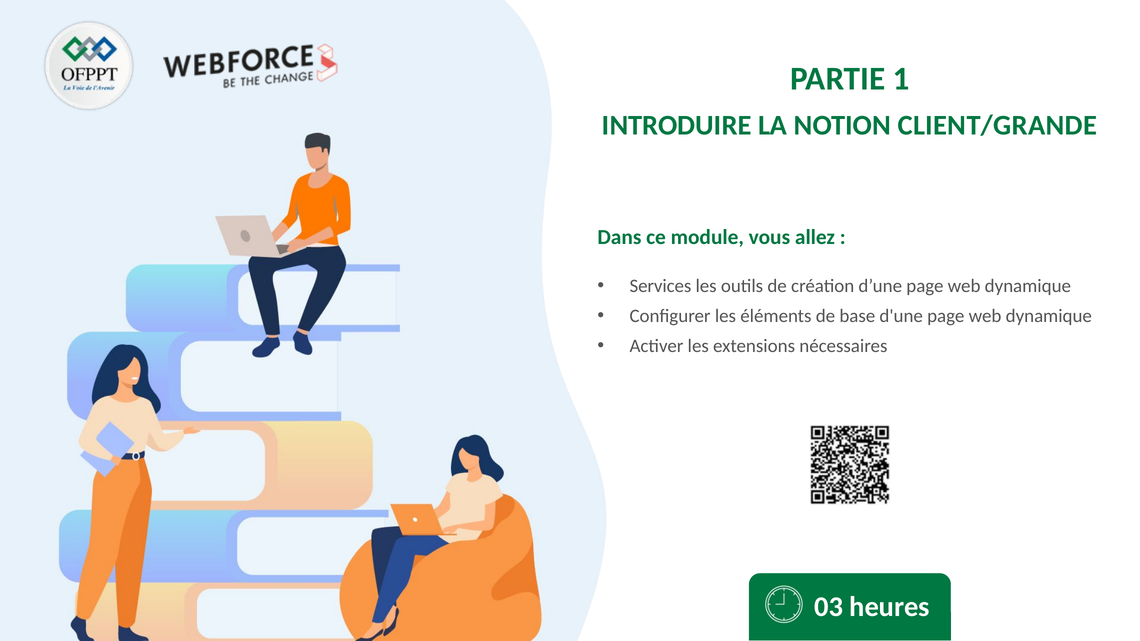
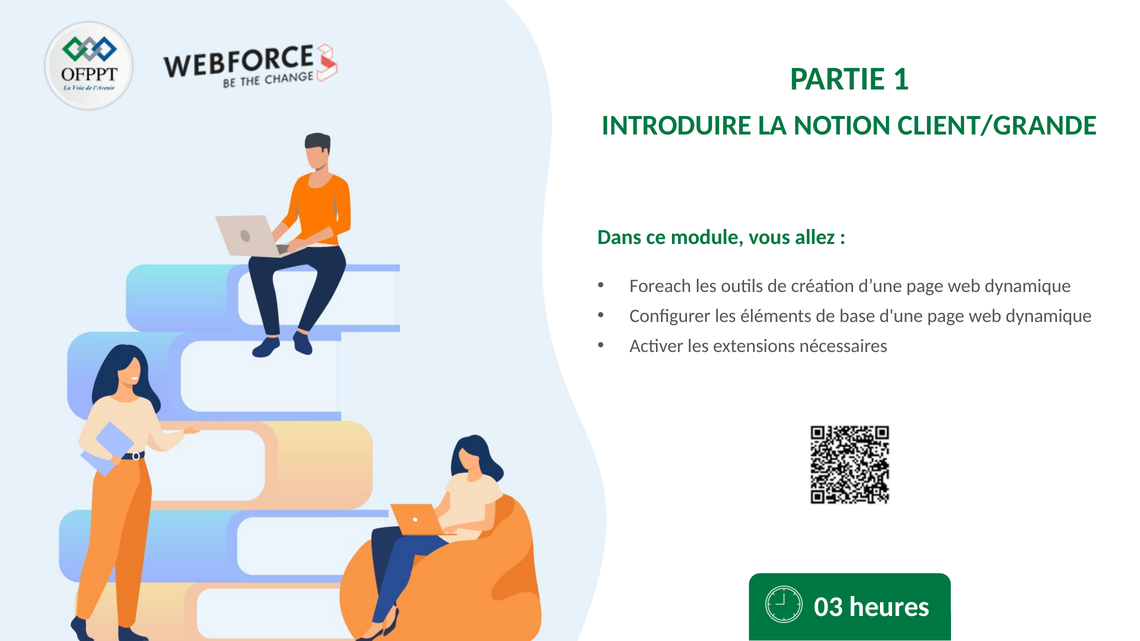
Services: Services -> Foreach
